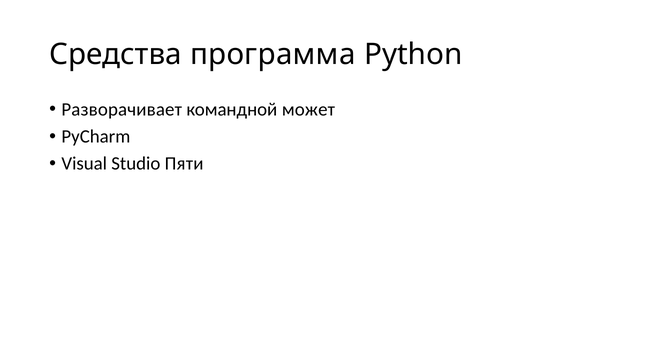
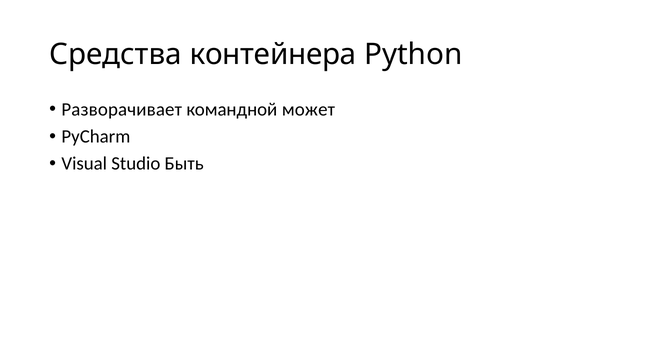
программа: программа -> контейнера
Пяти: Пяти -> Быть
